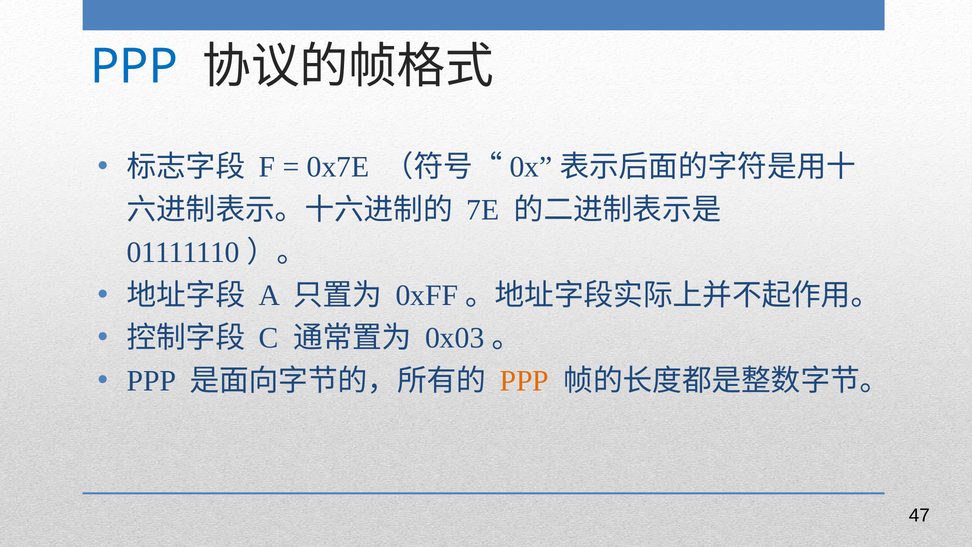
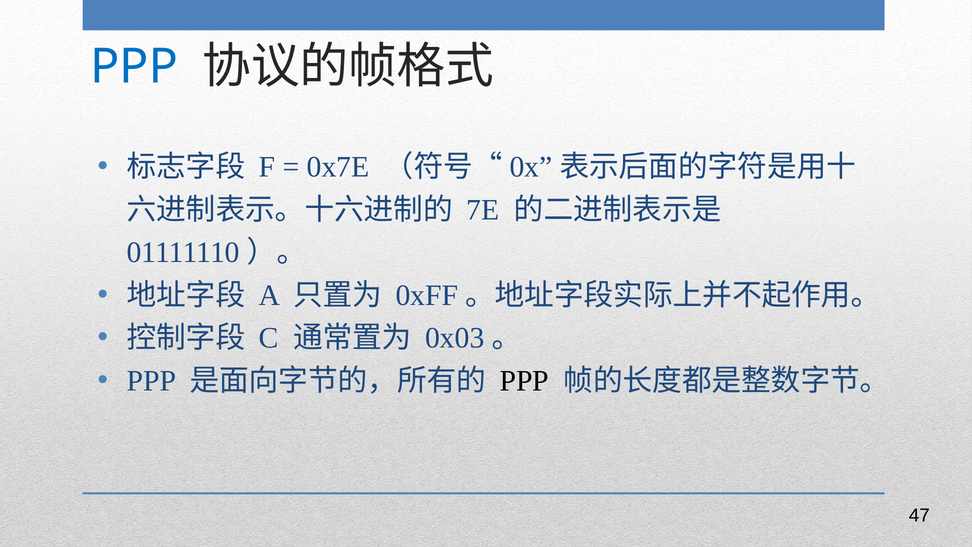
PPP at (524, 381) colour: orange -> black
